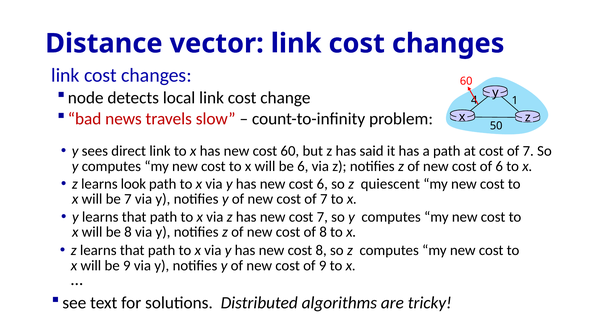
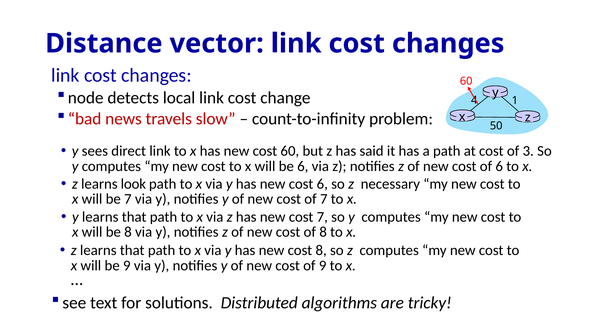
at cost of 7: 7 -> 3
quiescent: quiescent -> necessary
